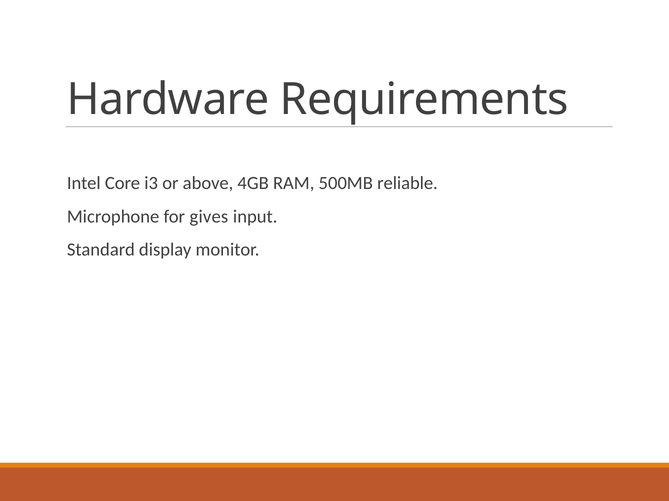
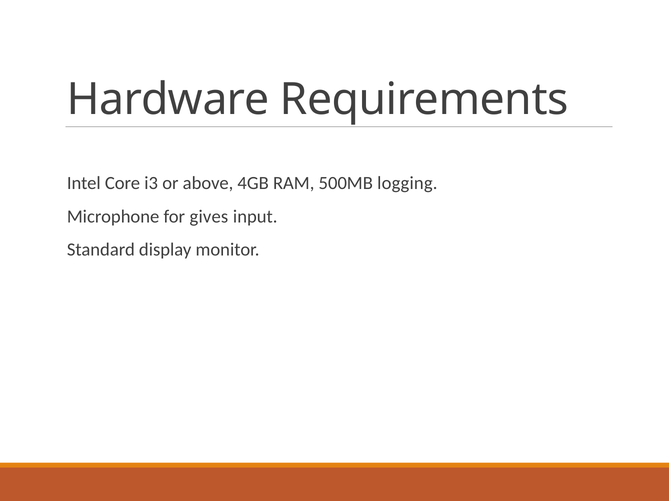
reliable: reliable -> logging
